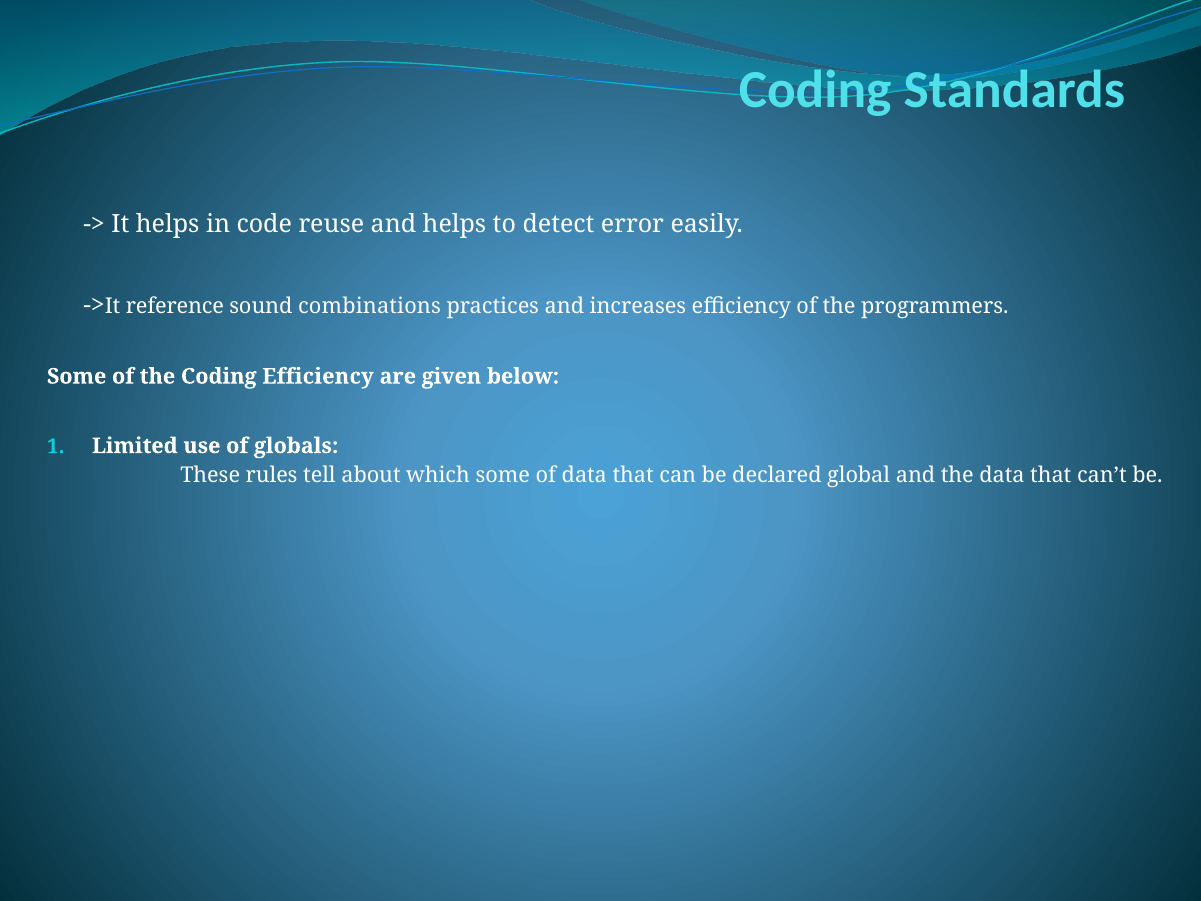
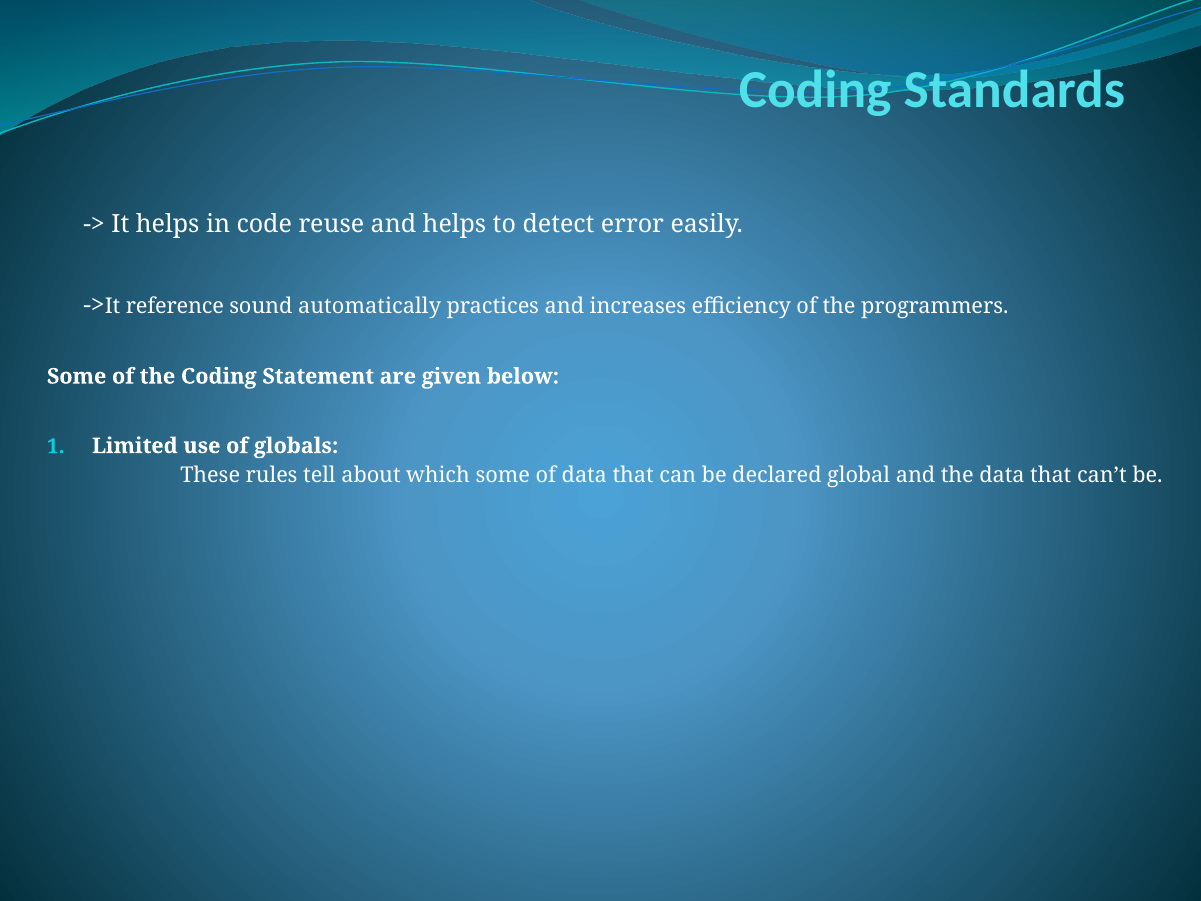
combinations: combinations -> automatically
Coding Efficiency: Efficiency -> Statement
